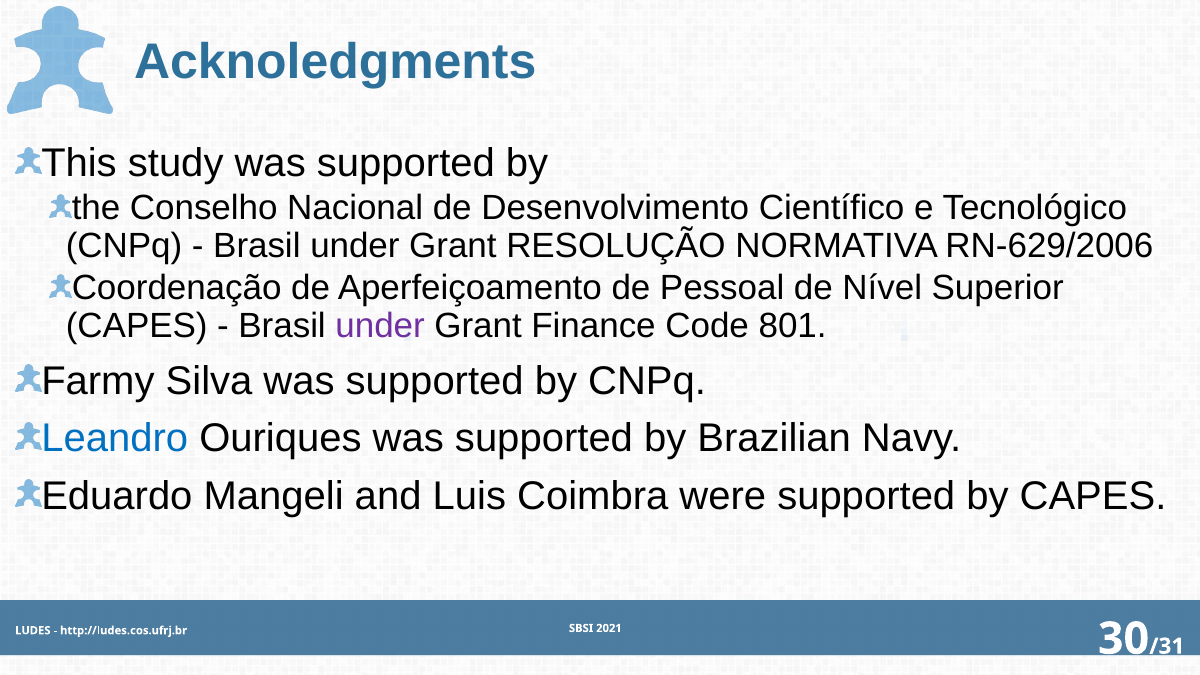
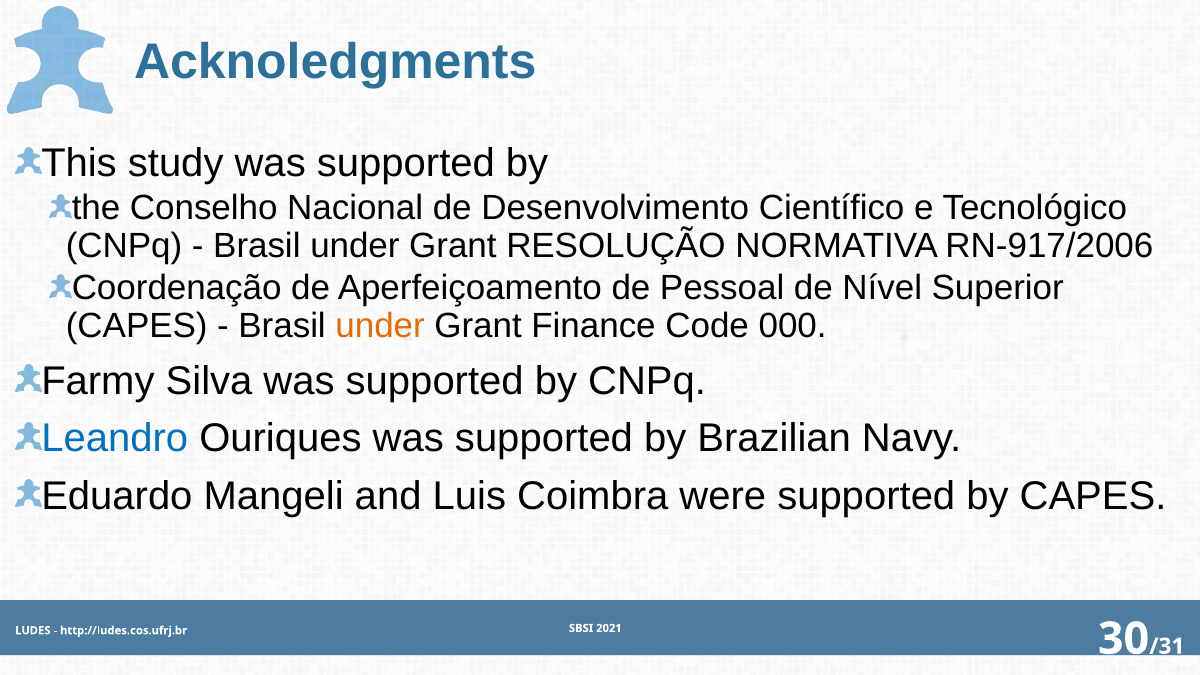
RN-629/2006: RN-629/2006 -> RN-917/2006
under at (380, 326) colour: purple -> orange
801: 801 -> 000
